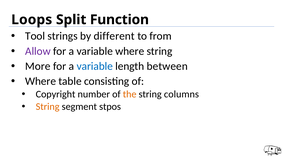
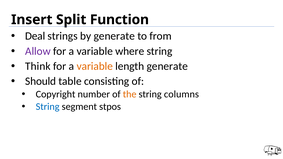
Loops: Loops -> Insert
Tool: Tool -> Deal
by different: different -> generate
More: More -> Think
variable at (95, 66) colour: blue -> orange
length between: between -> generate
Where at (41, 81): Where -> Should
String at (48, 107) colour: orange -> blue
